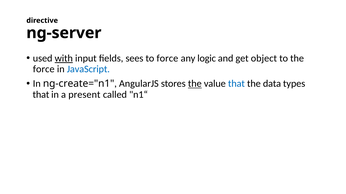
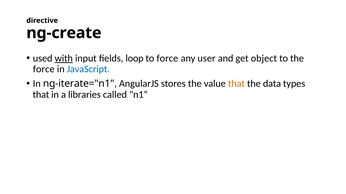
ng-server: ng-server -> ng-create
sees: sees -> loop
logic: logic -> user
ng-create="n1: ng-create="n1 -> ng-iterate="n1
the at (195, 84) underline: present -> none
that at (236, 84) colour: blue -> orange
present: present -> libraries
